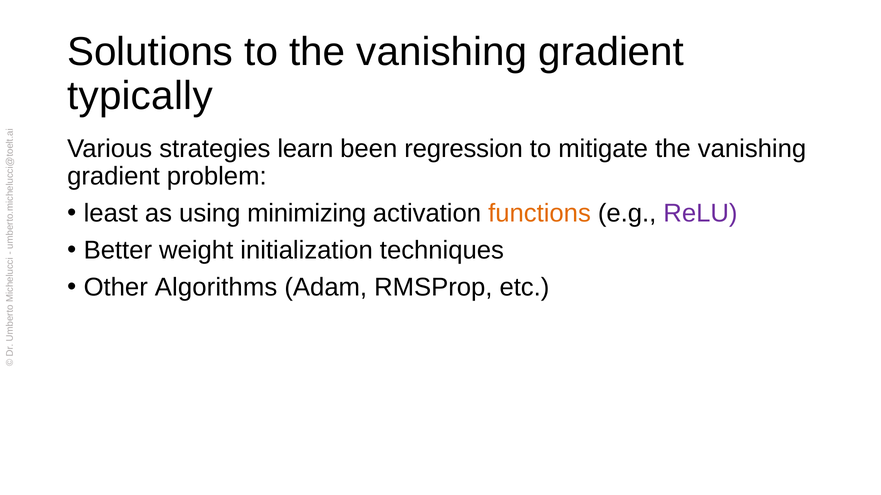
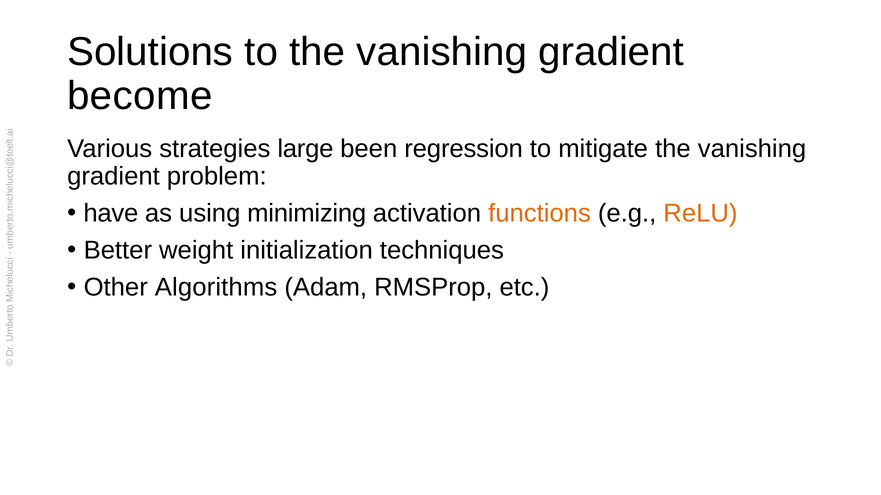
typically: typically -> become
learn: learn -> large
least: least -> have
ReLU colour: purple -> orange
